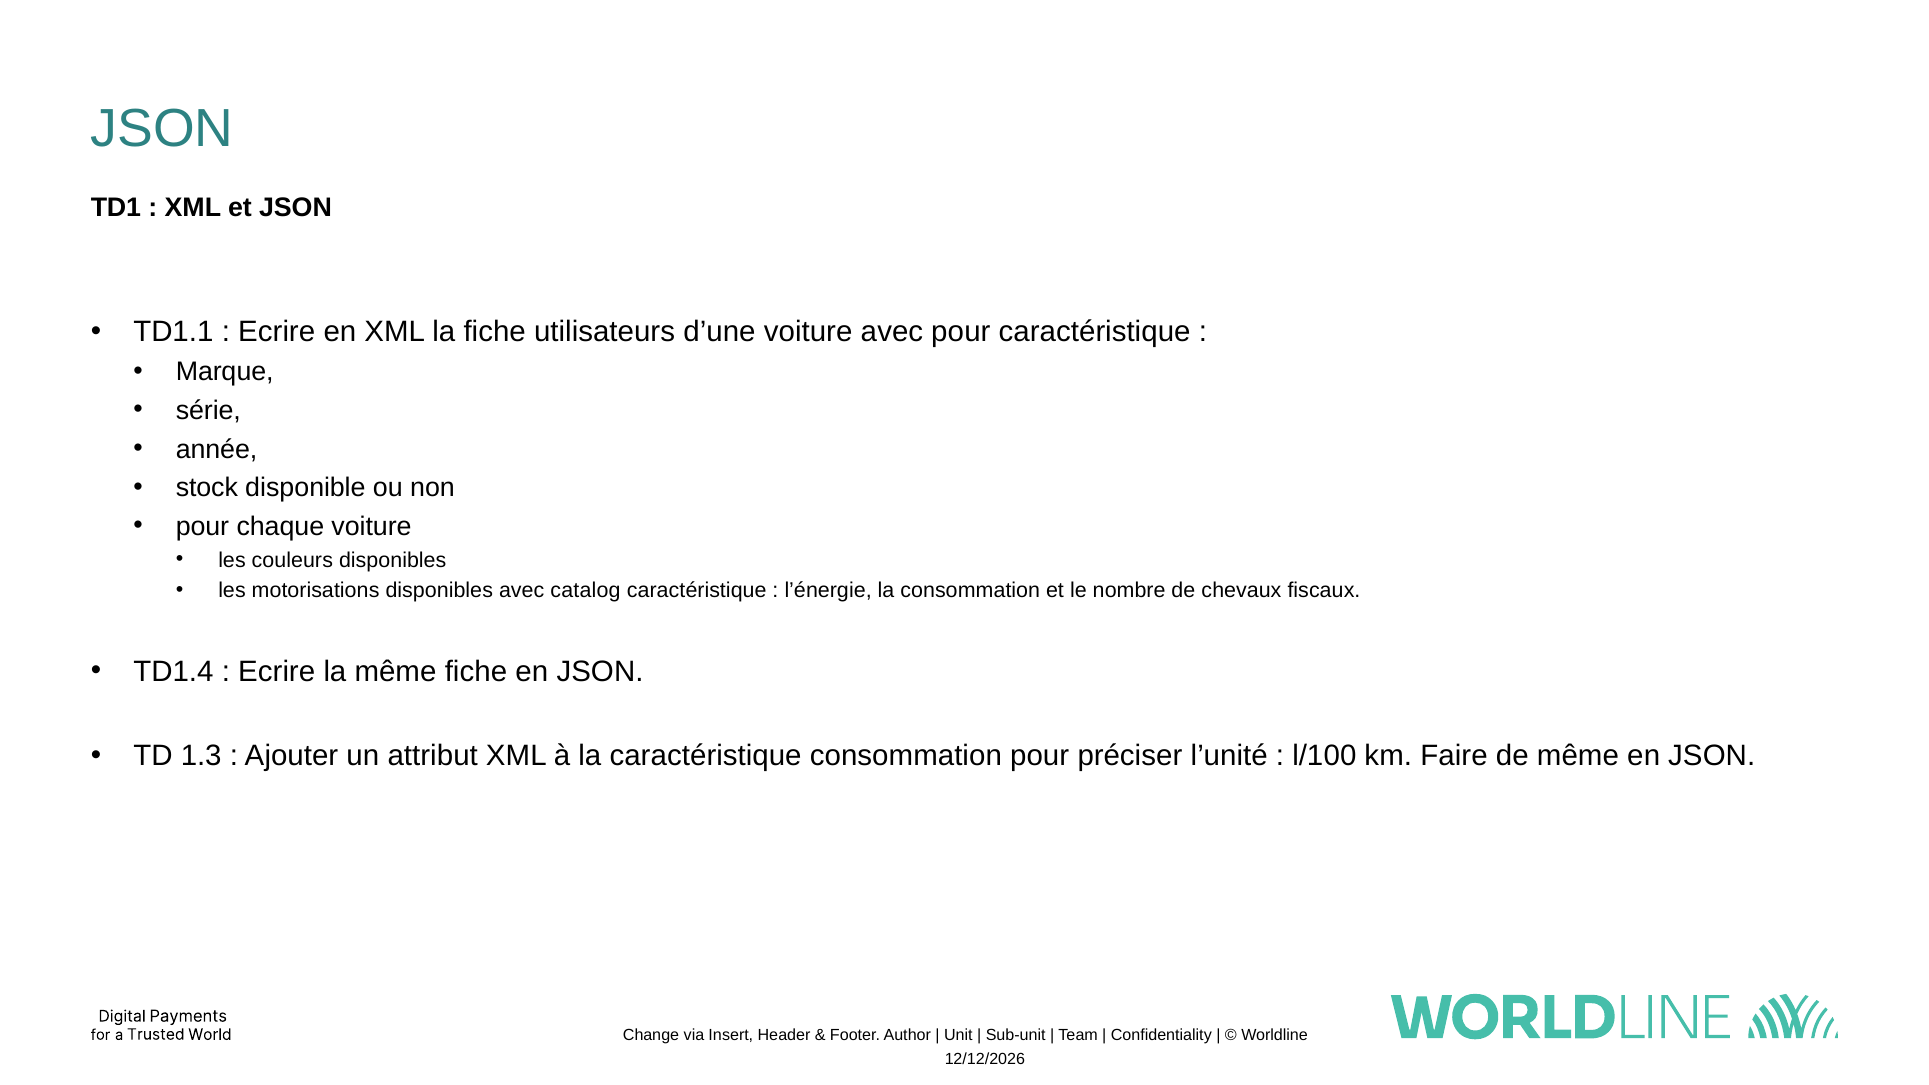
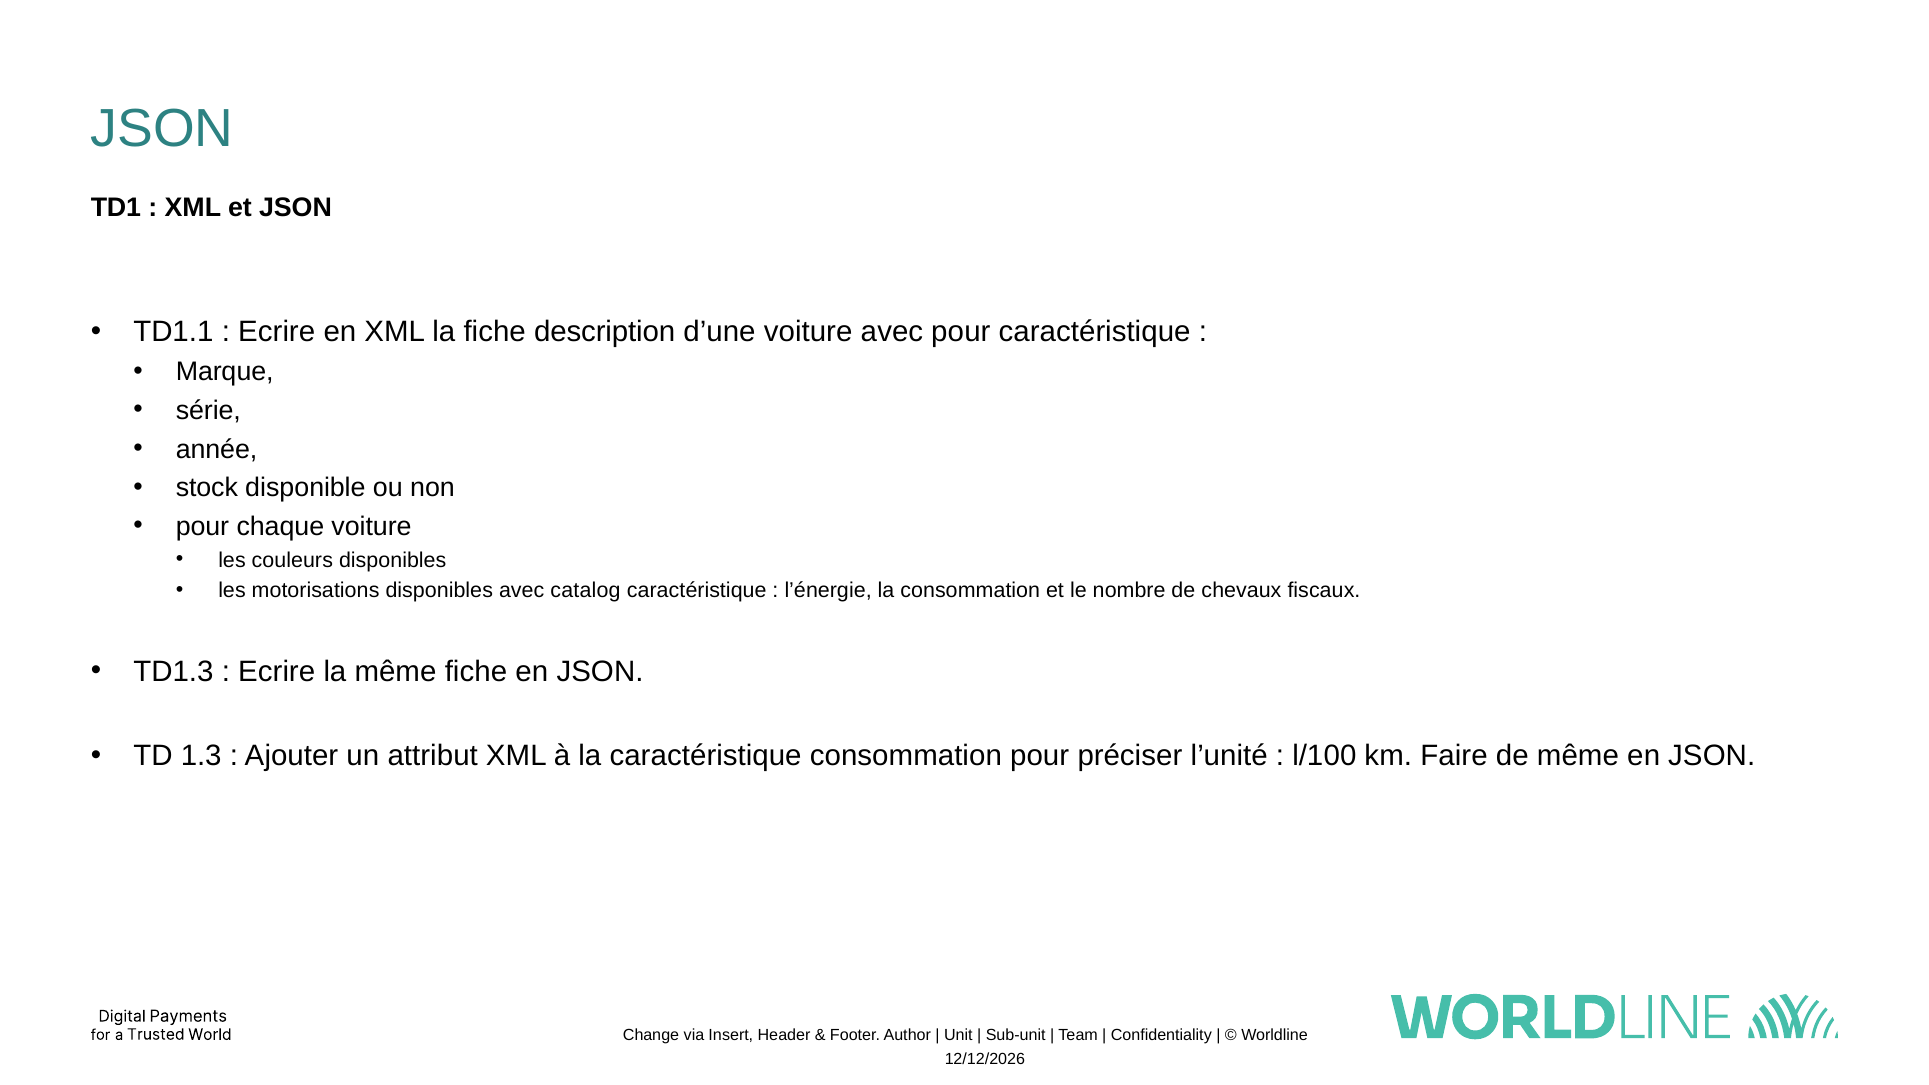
utilisateurs: utilisateurs -> description
TD1.4: TD1.4 -> TD1.3
